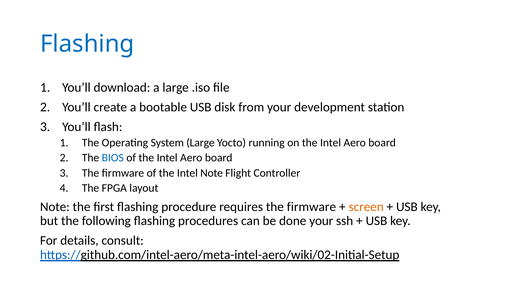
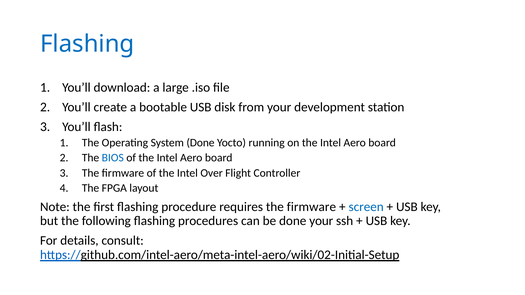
System Large: Large -> Done
Intel Note: Note -> Over
screen colour: orange -> blue
